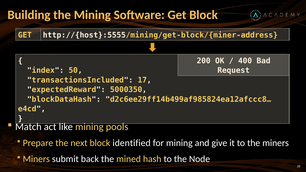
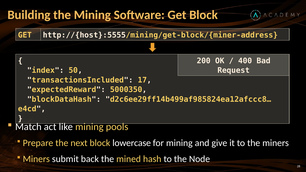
identified: identified -> lowercase
